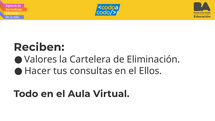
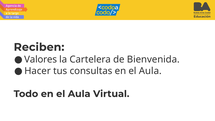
Eliminación: Eliminación -> Bienvenida
consultas en el Ellos: Ellos -> Aula
